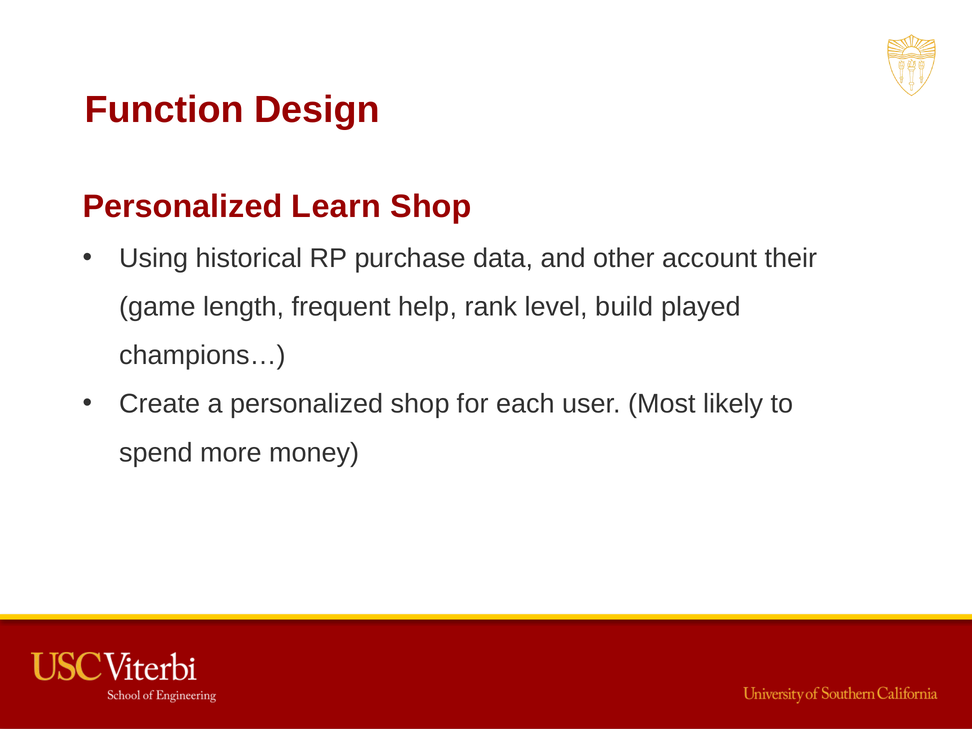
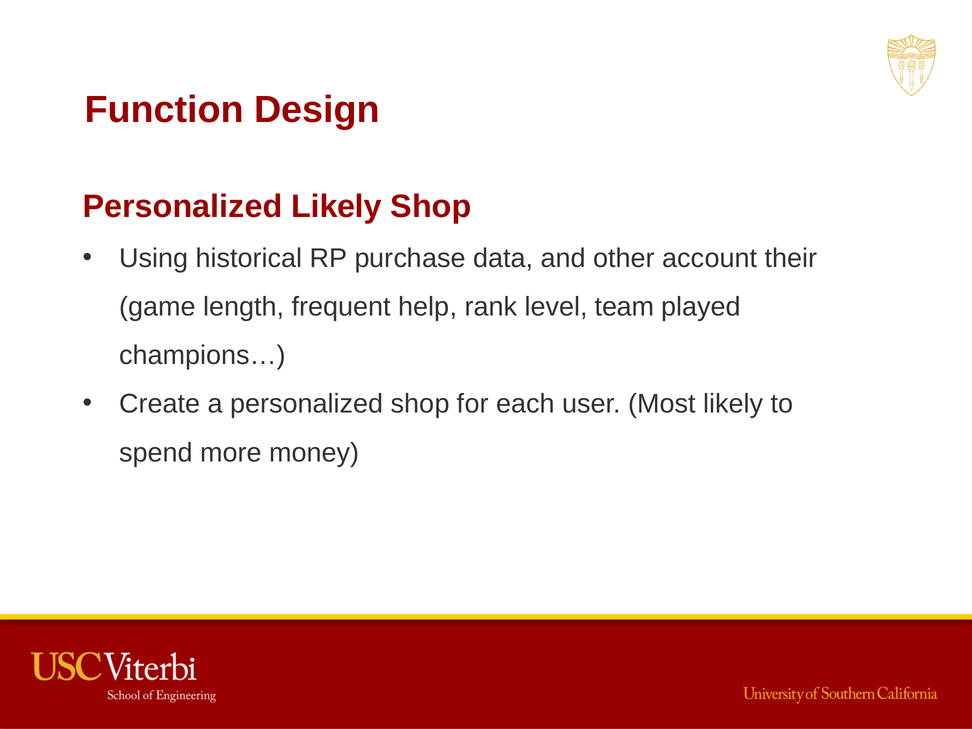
Personalized Learn: Learn -> Likely
build: build -> team
